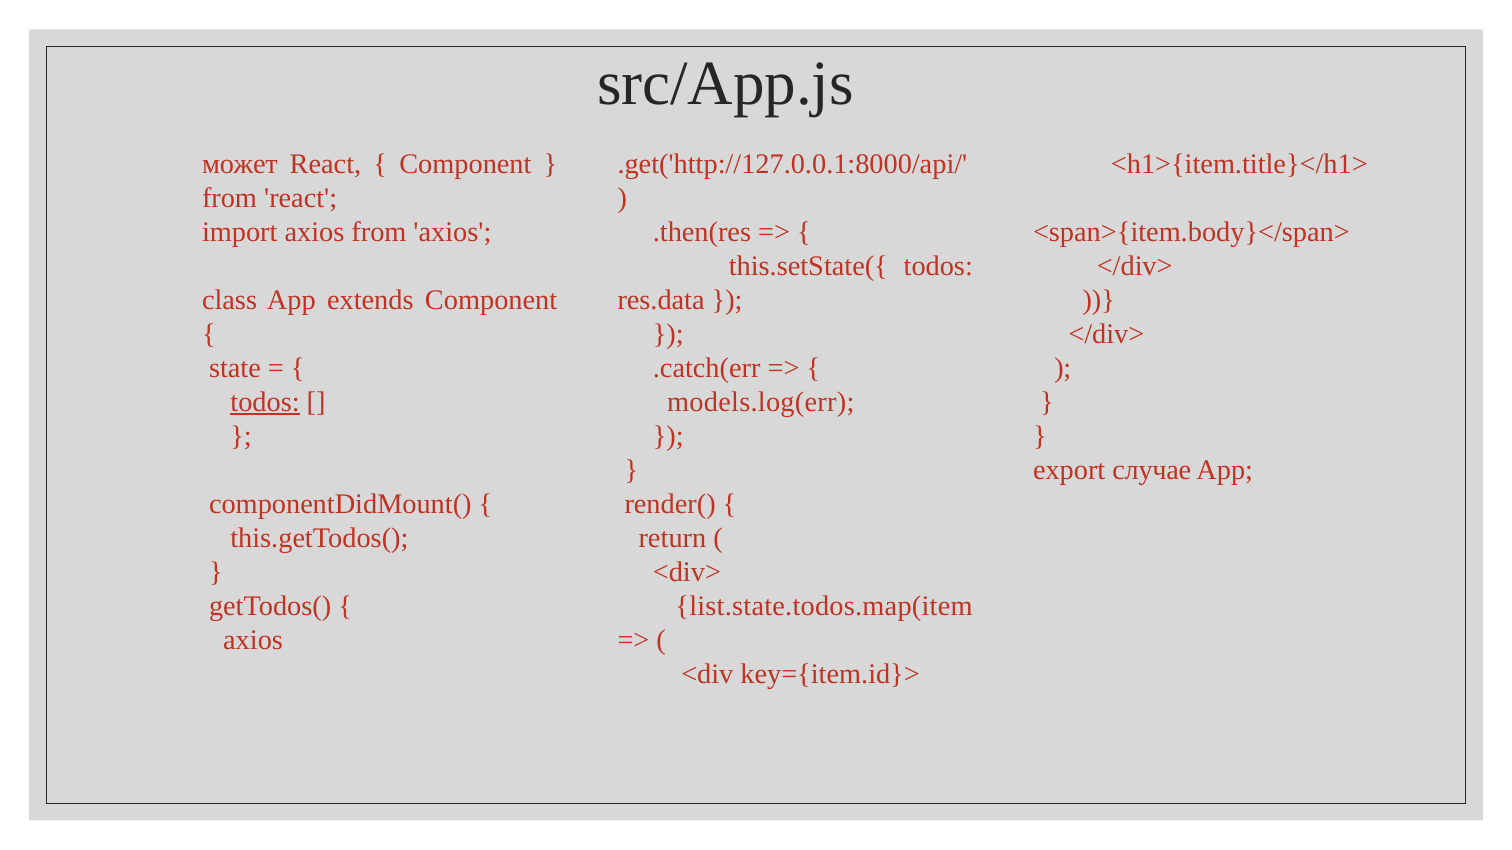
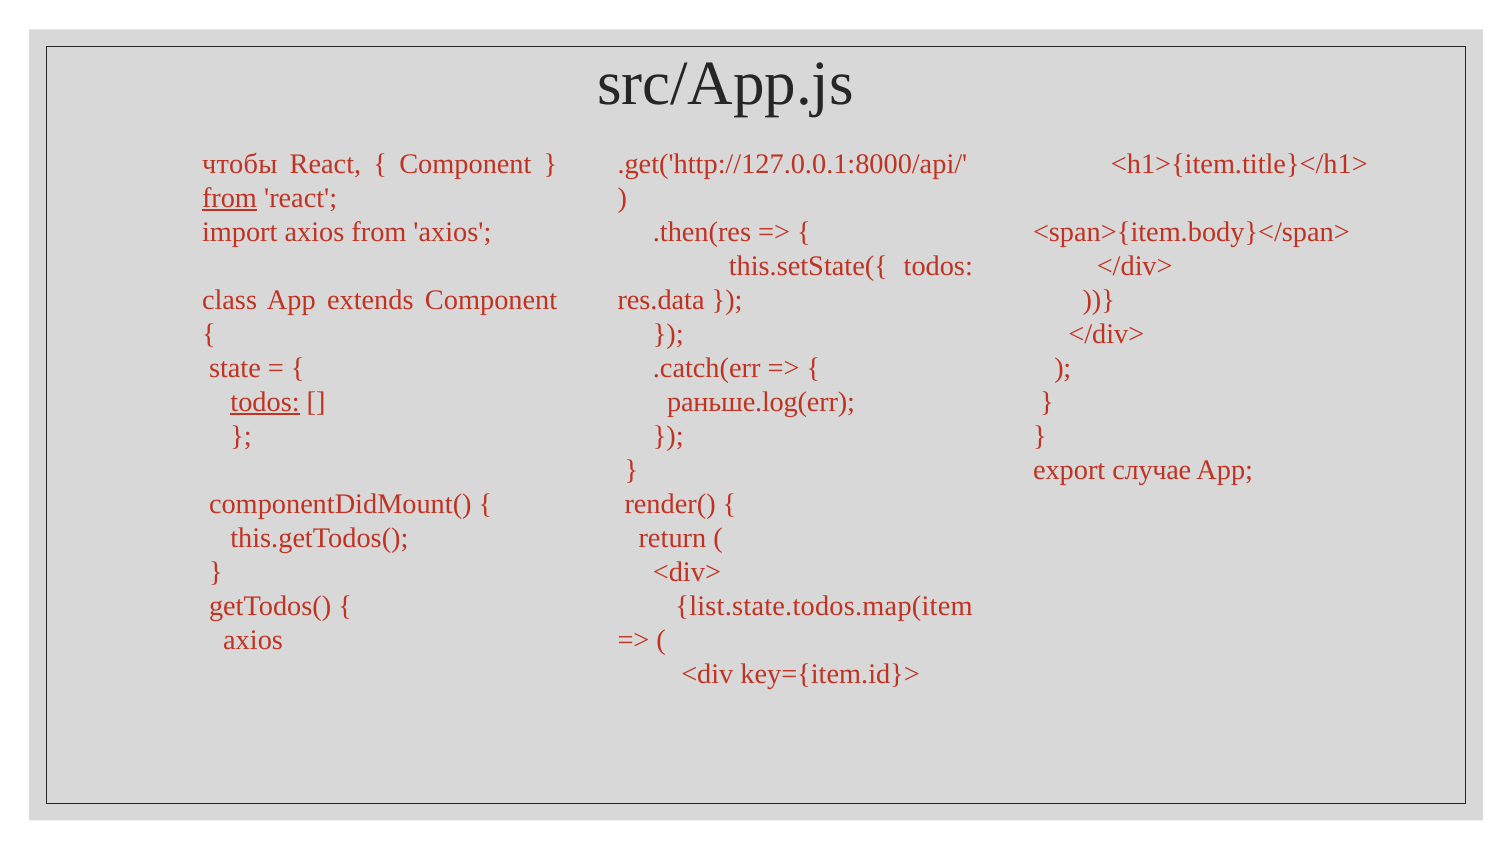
может: может -> чтобы
from at (230, 198) underline: none -> present
models.log(err: models.log(err -> раньше.log(err
